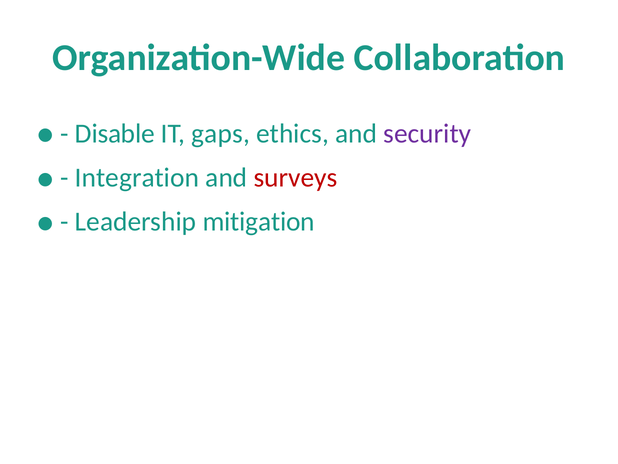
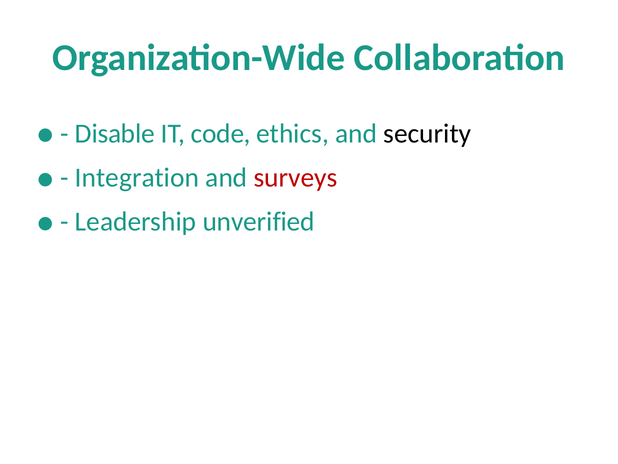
gaps: gaps -> code
security colour: purple -> black
mitigation: mitigation -> unverified
